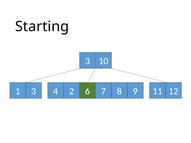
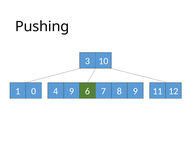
Starting: Starting -> Pushing
1 3: 3 -> 0
4 2: 2 -> 9
